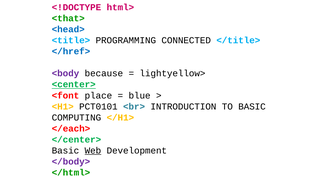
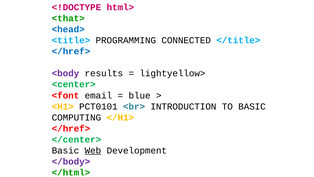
because: because -> results
<center> underline: present -> none
place: place -> email
</each> at (71, 128): </each> -> </href>
